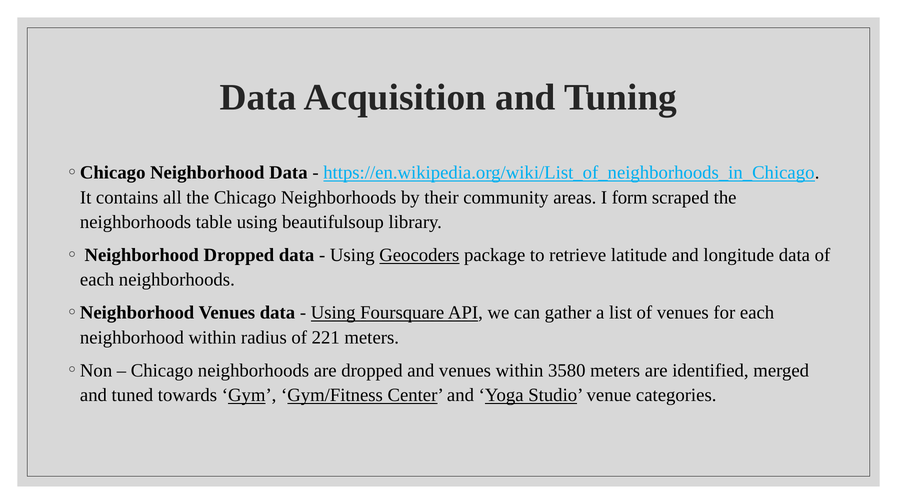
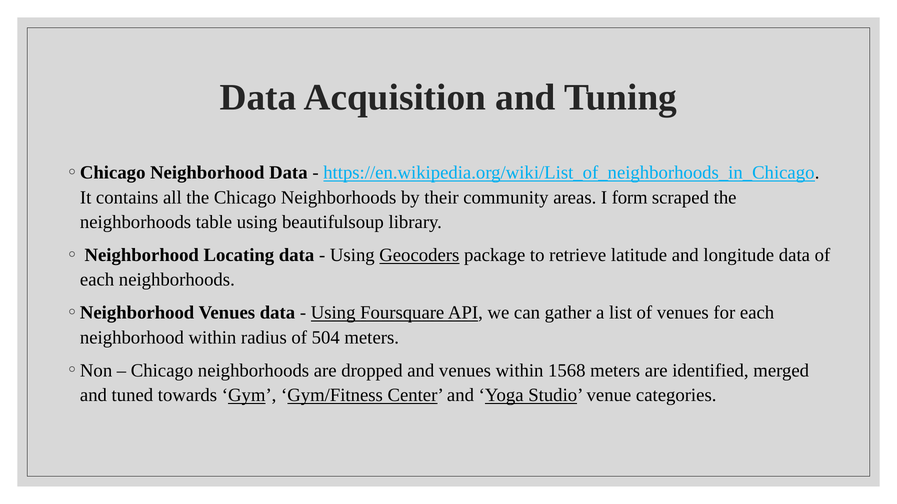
Neighborhood Dropped: Dropped -> Locating
221: 221 -> 504
3580: 3580 -> 1568
